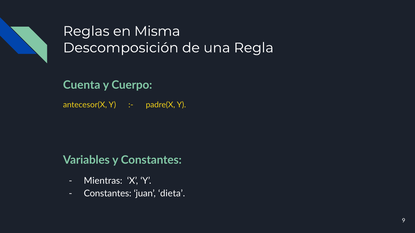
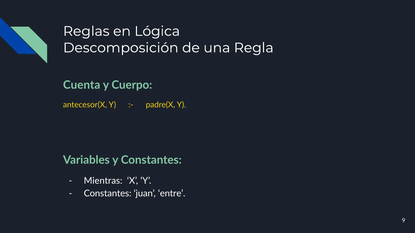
Misma: Misma -> Lógica
dieta: dieta -> entre
